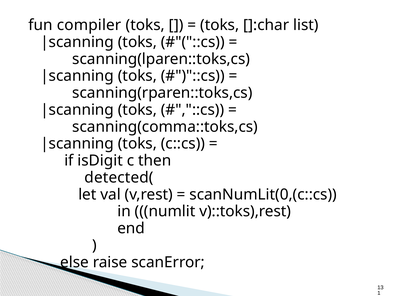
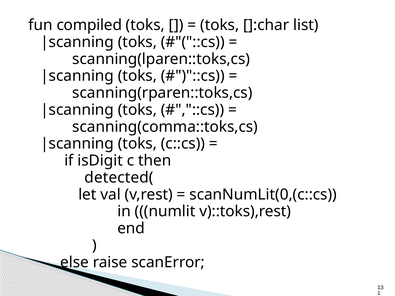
compiler: compiler -> compiled
